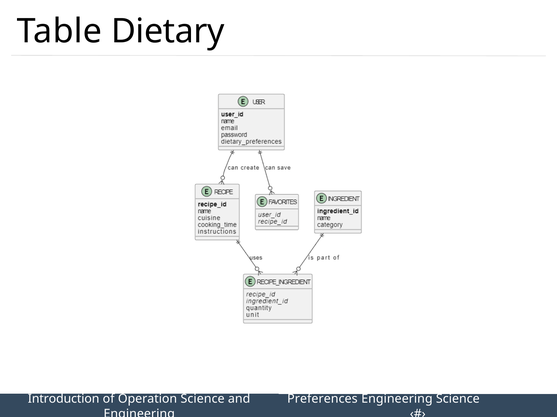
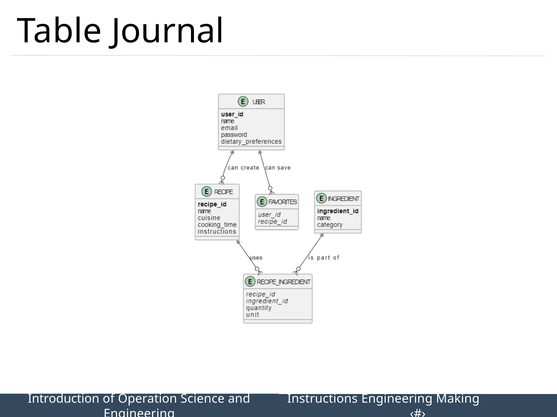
Dietary: Dietary -> Journal
Preferences: Preferences -> Instructions
Engineering Science: Science -> Making
